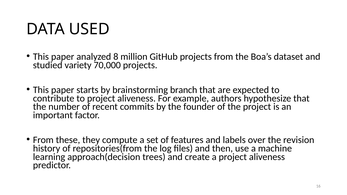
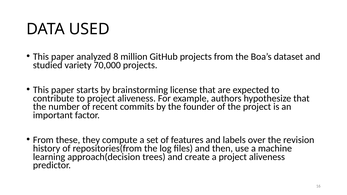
branch: branch -> license
